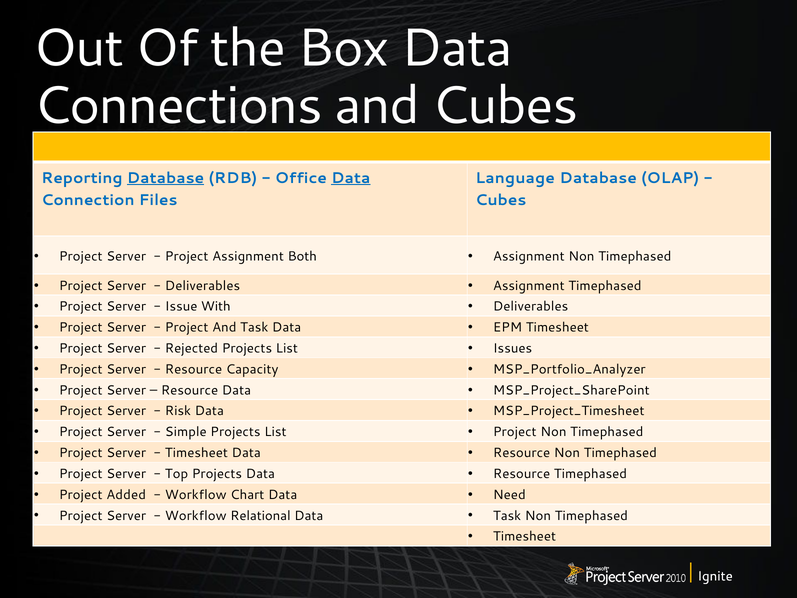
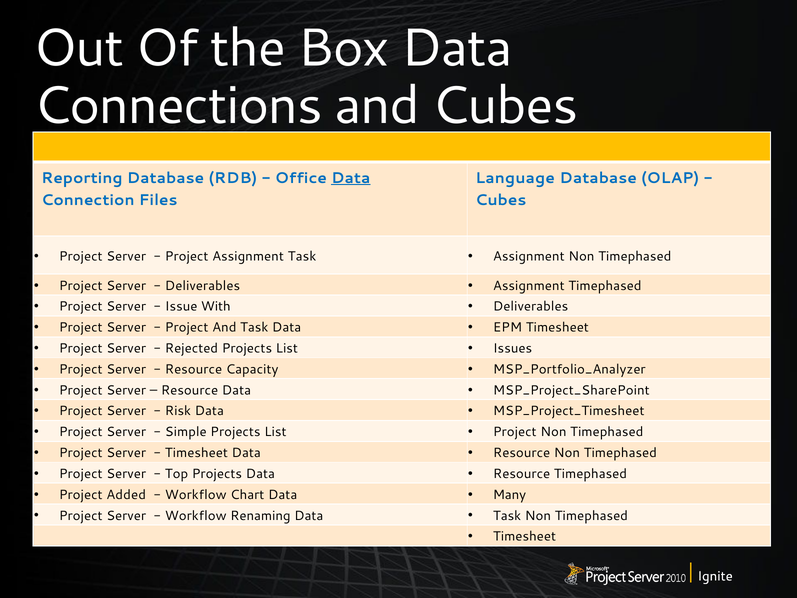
Database at (166, 178) underline: present -> none
Assignment Both: Both -> Task
Need: Need -> Many
Relational: Relational -> Renaming
